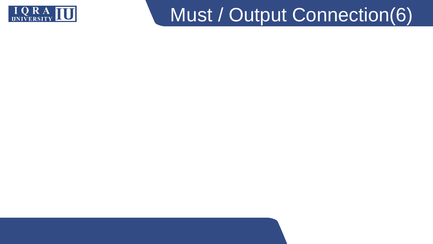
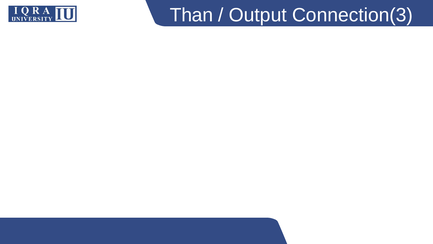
Must: Must -> Than
Connection(6: Connection(6 -> Connection(3
